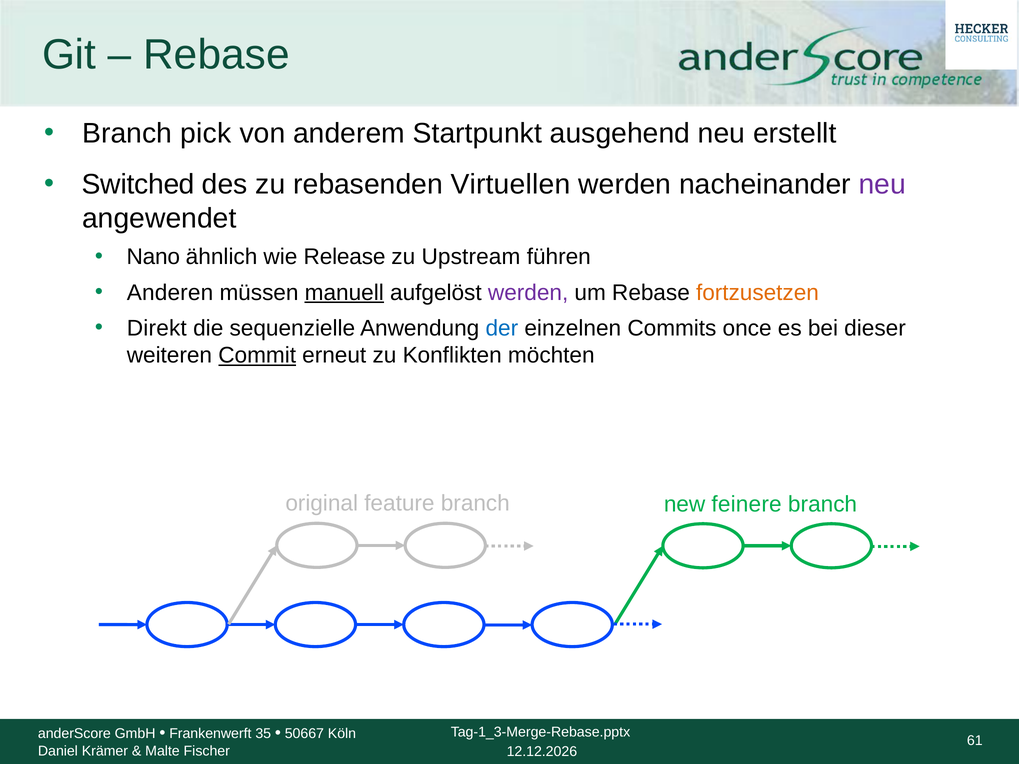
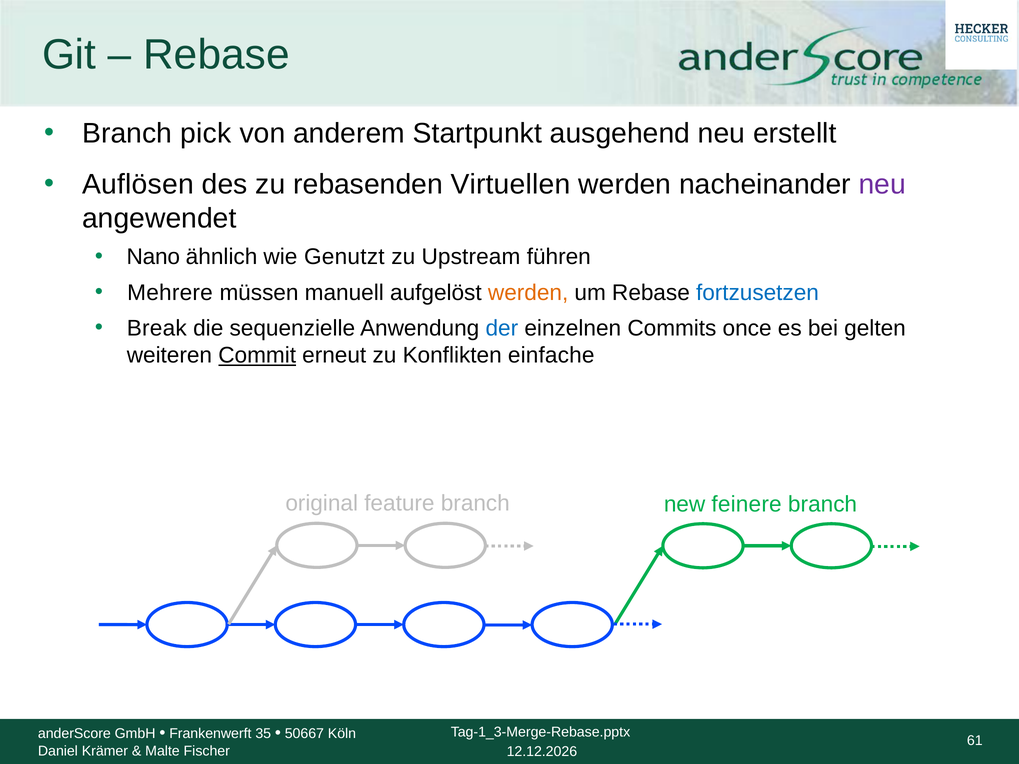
Switched: Switched -> Auflösen
Release: Release -> Genutzt
Anderen: Anderen -> Mehrere
manuell underline: present -> none
werden at (528, 293) colour: purple -> orange
fortzusetzen colour: orange -> blue
Direkt: Direkt -> Break
dieser: dieser -> gelten
möchten: möchten -> einfache
